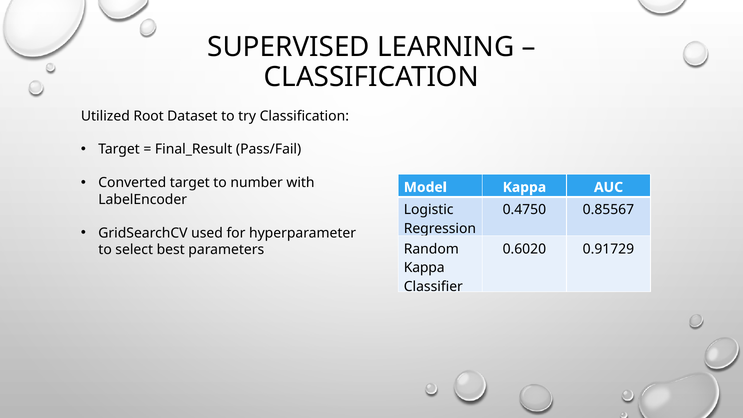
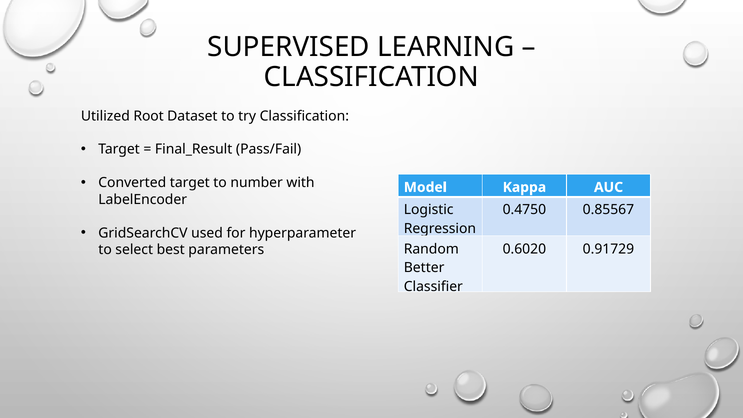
Kappa at (424, 268): Kappa -> Better
